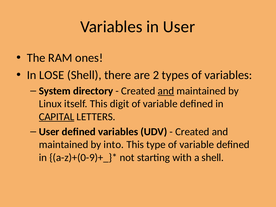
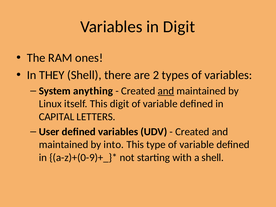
in User: User -> Digit
LOSE: LOSE -> THEY
directory: directory -> anything
CAPITAL underline: present -> none
